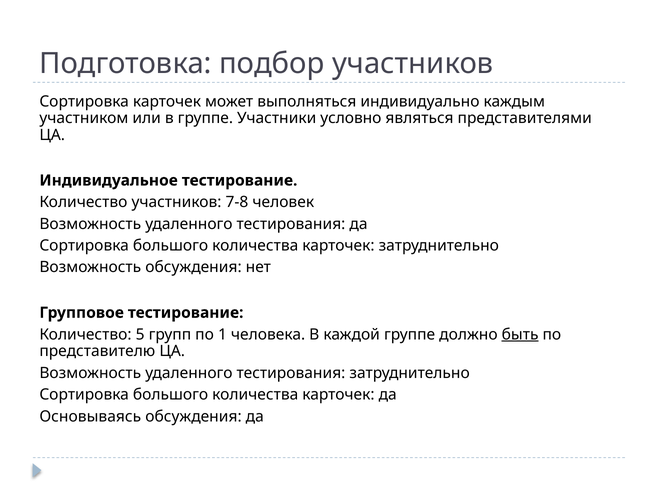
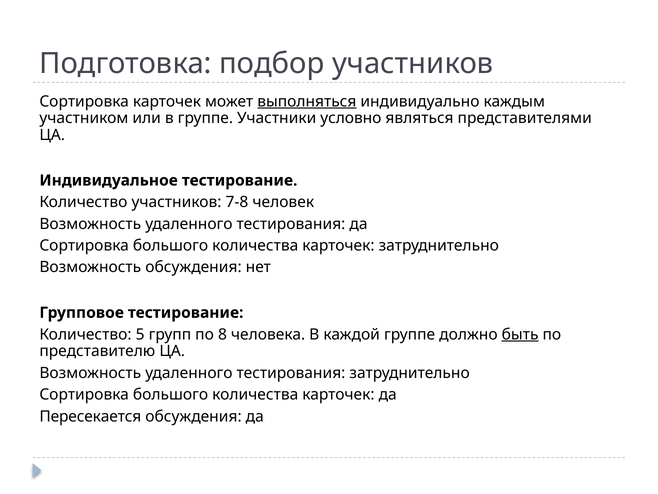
выполняться underline: none -> present
1: 1 -> 8
Основываясь: Основываясь -> Пересекается
